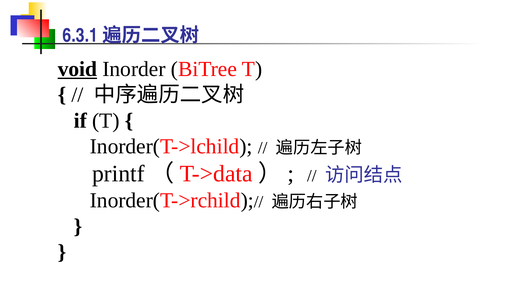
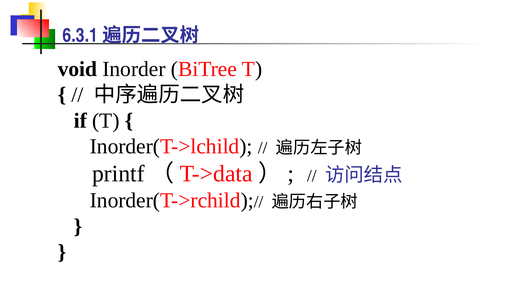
void underline: present -> none
